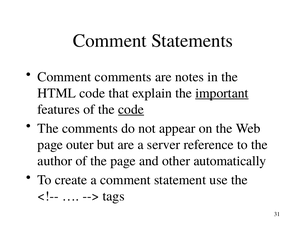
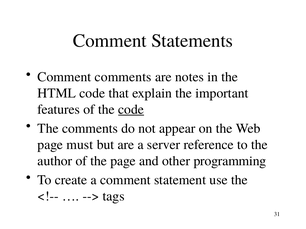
important underline: present -> none
outer: outer -> must
automatically: automatically -> programming
